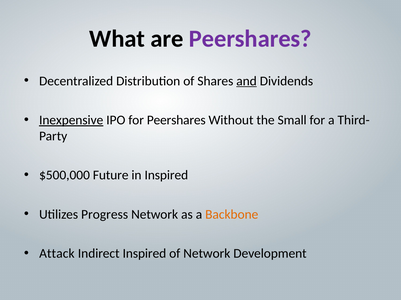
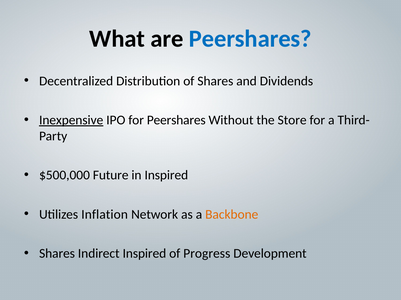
Peershares at (250, 39) colour: purple -> blue
and underline: present -> none
Small: Small -> Store
Progress: Progress -> Inflation
Attack at (57, 254): Attack -> Shares
of Network: Network -> Progress
